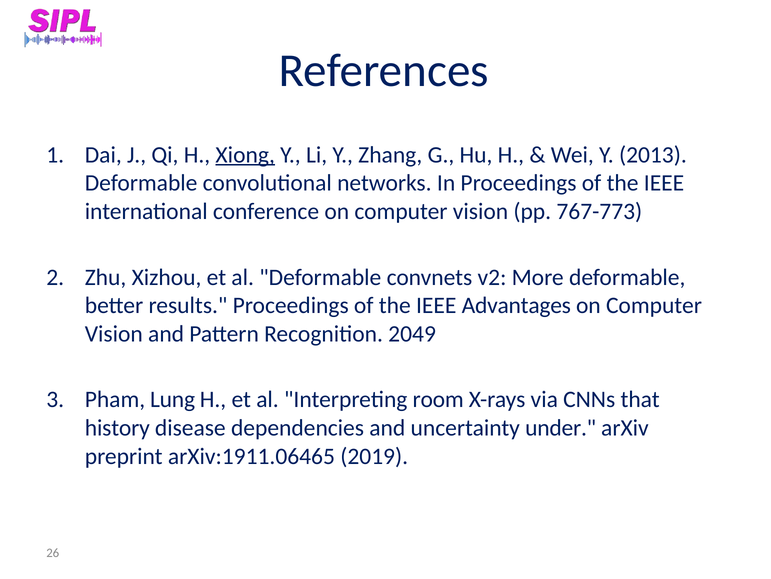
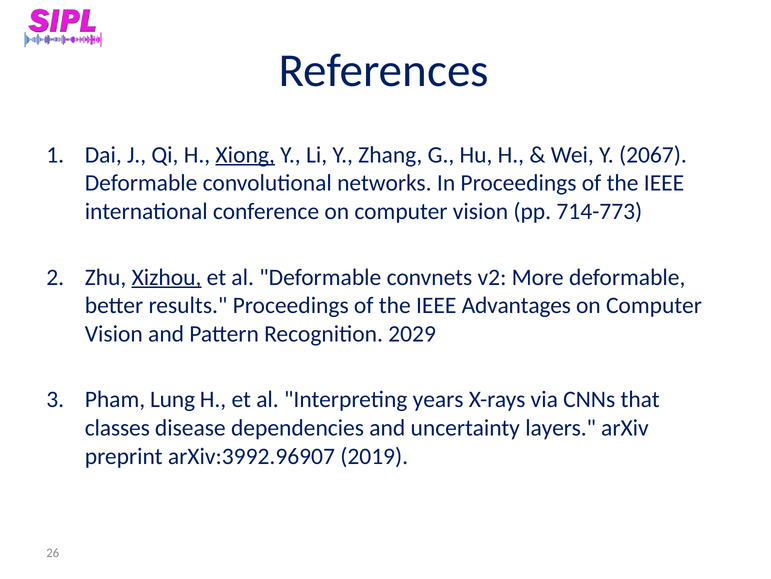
2013: 2013 -> 2067
767-773: 767-773 -> 714-773
Xizhou underline: none -> present
2049: 2049 -> 2029
room: room -> years
history: history -> classes
under: under -> layers
arXiv:1911.06465: arXiv:1911.06465 -> arXiv:3992.96907
